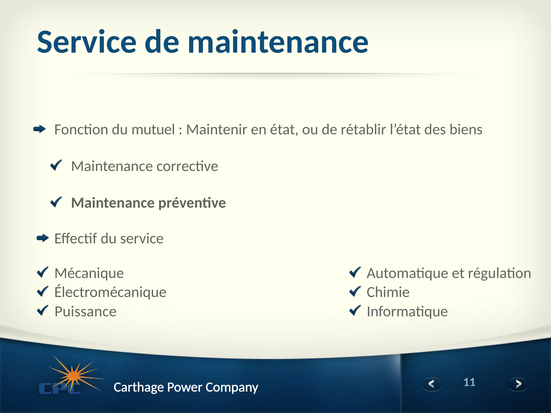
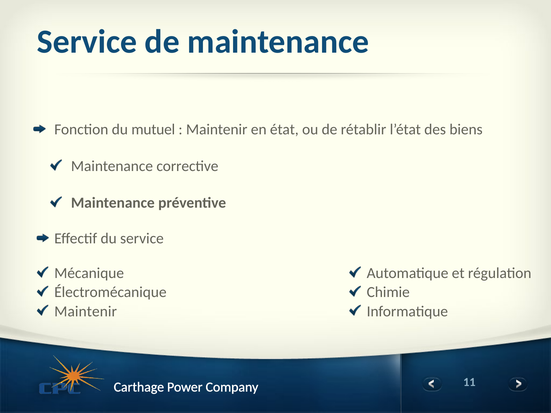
Puissance at (86, 312): Puissance -> Maintenir
